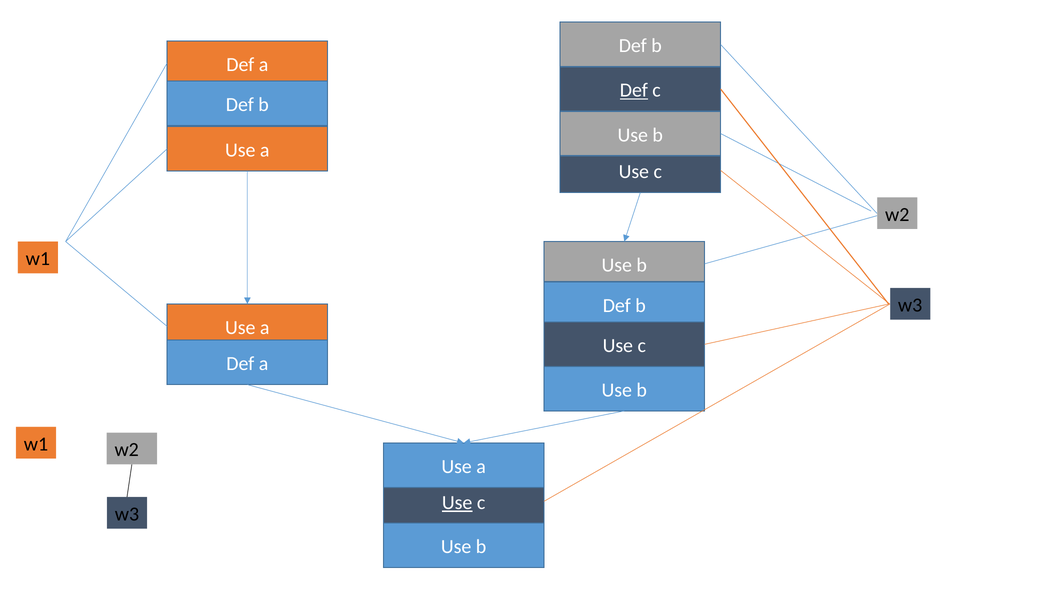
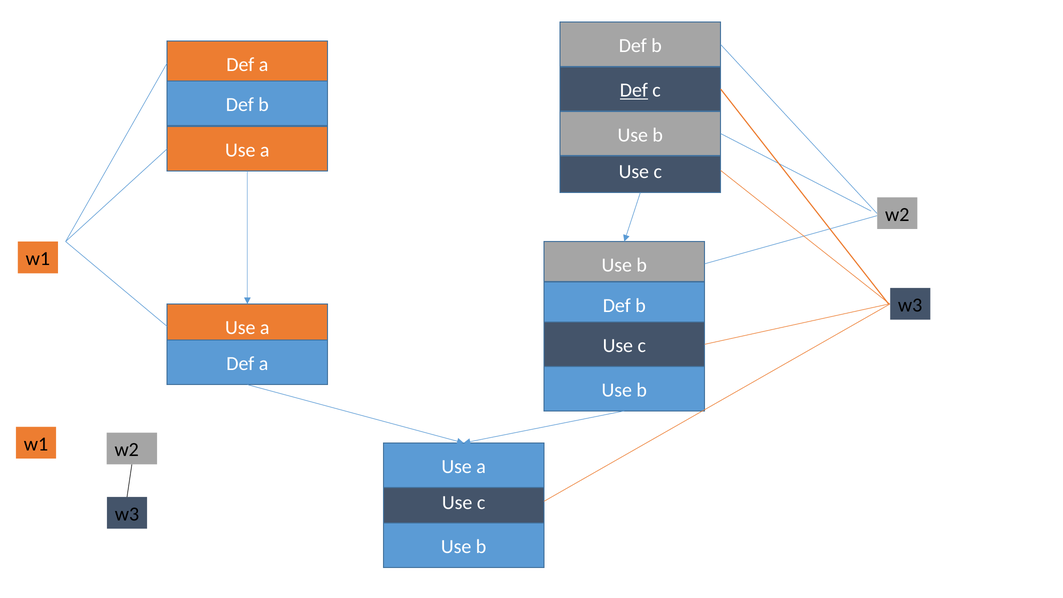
Use at (457, 503) underline: present -> none
